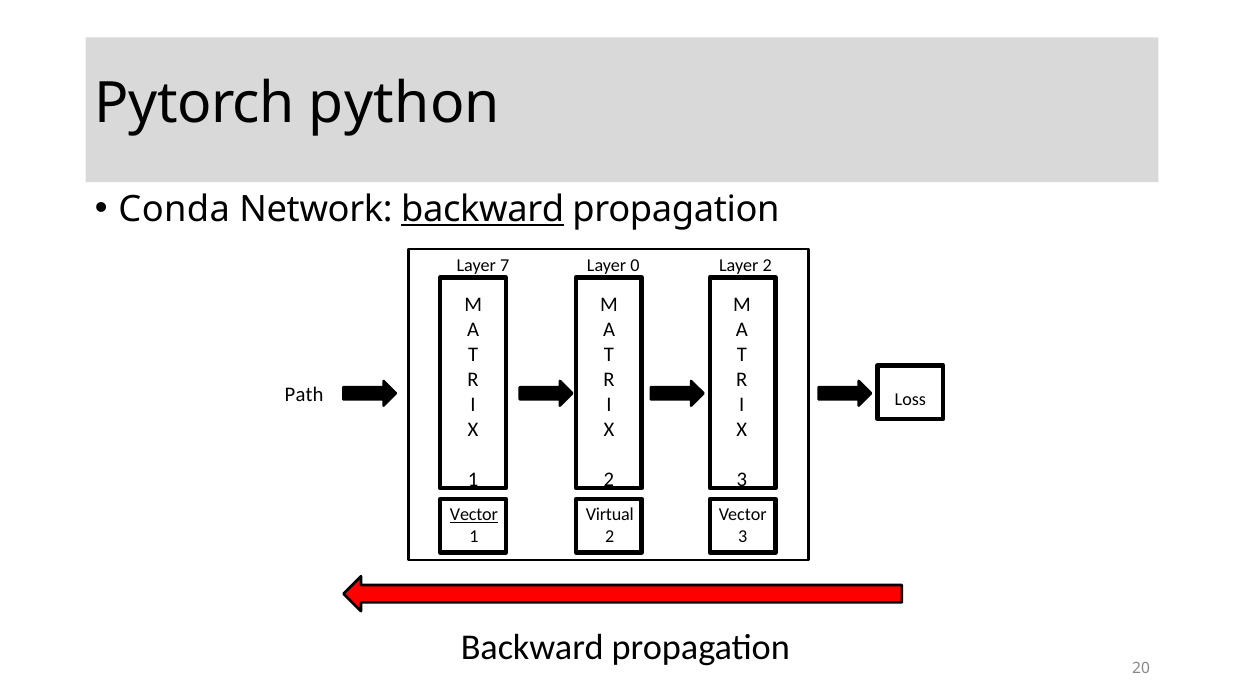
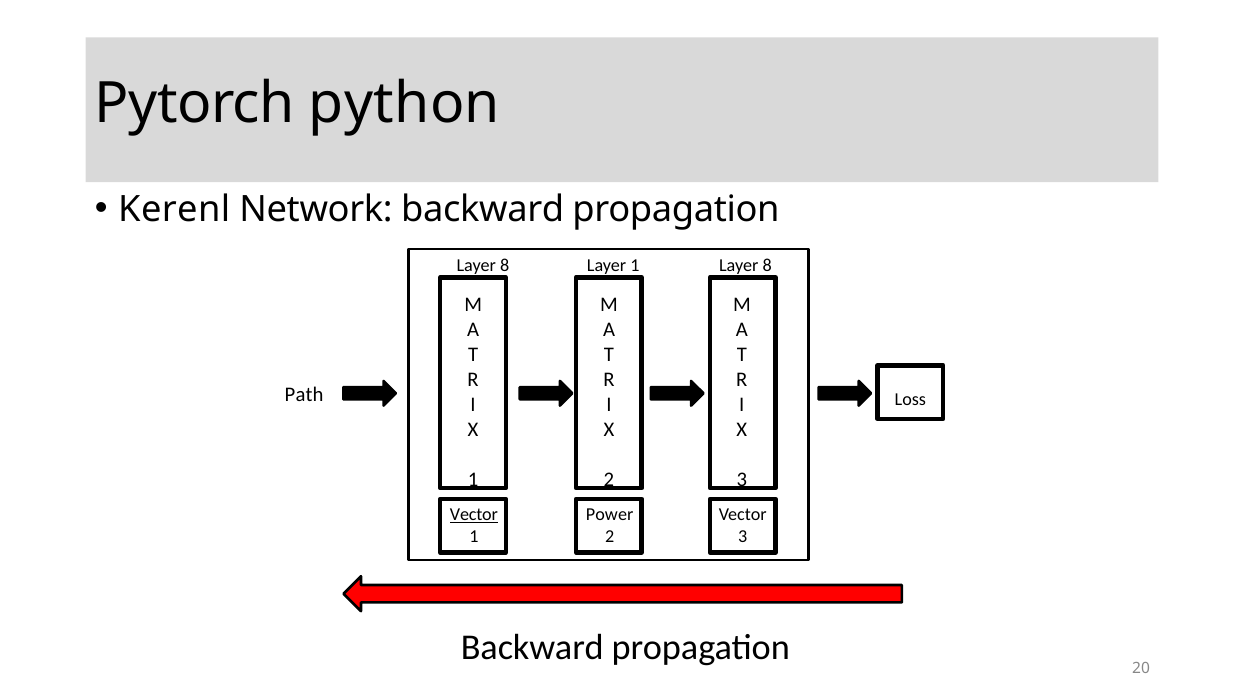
Conda: Conda -> Kerenl
backward at (483, 210) underline: present -> none
7 at (505, 266): 7 -> 8
Layer 0: 0 -> 1
2 at (767, 266): 2 -> 8
Virtual: Virtual -> Power
